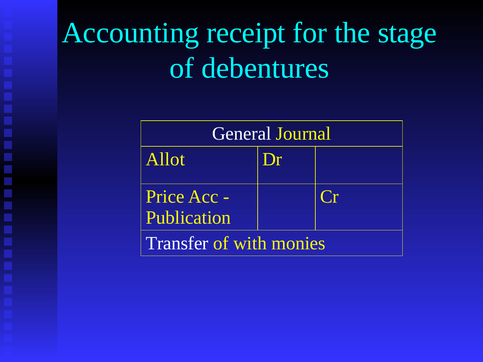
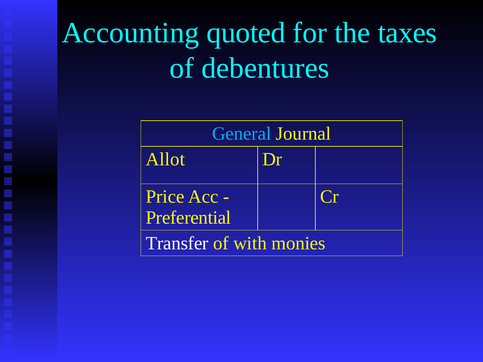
receipt: receipt -> quoted
stage: stage -> taxes
General colour: white -> light blue
Publication: Publication -> Preferential
